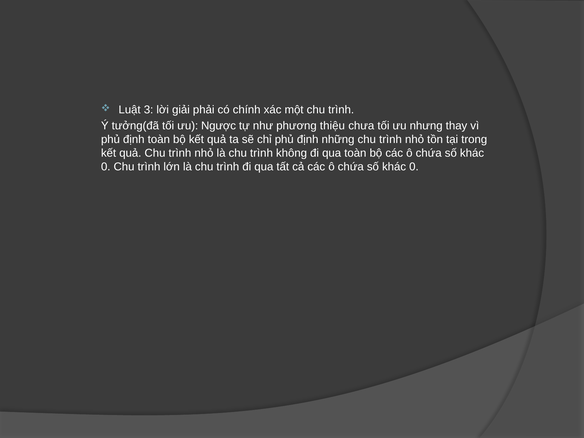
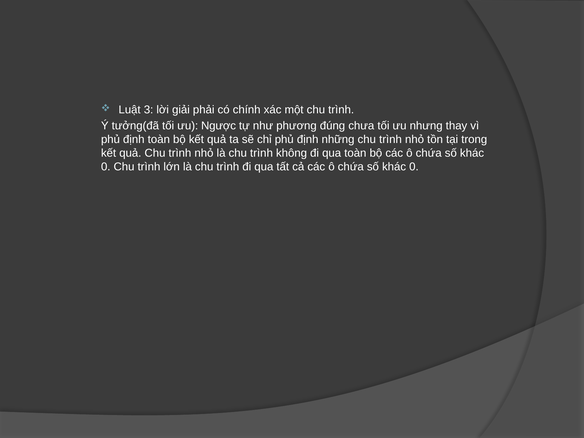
thiệu: thiệu -> đúng
